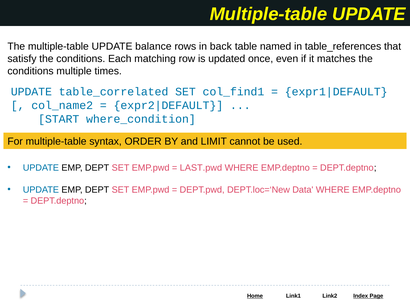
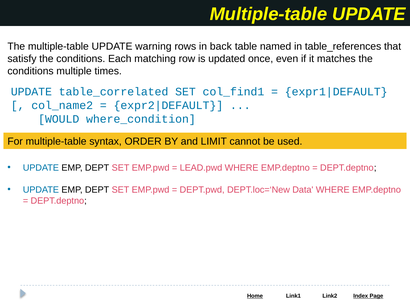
balance: balance -> warning
START: START -> WOULD
LAST.pwd: LAST.pwd -> LEAD.pwd
